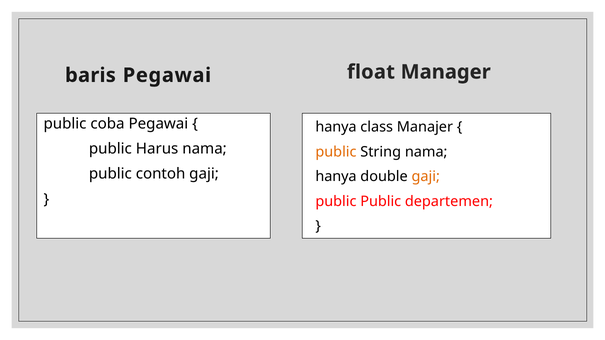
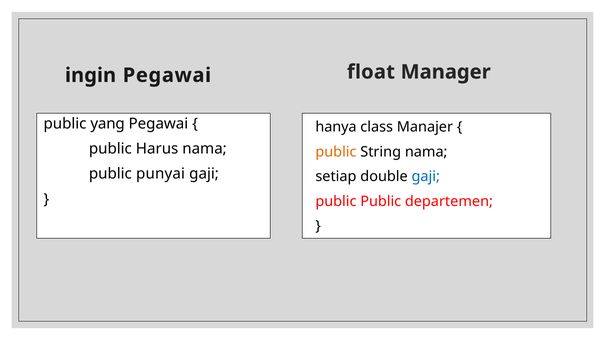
baris: baris -> ingin
coba: coba -> yang
contoh: contoh -> punyai
hanya at (336, 177): hanya -> setiap
gaji at (426, 177) colour: orange -> blue
